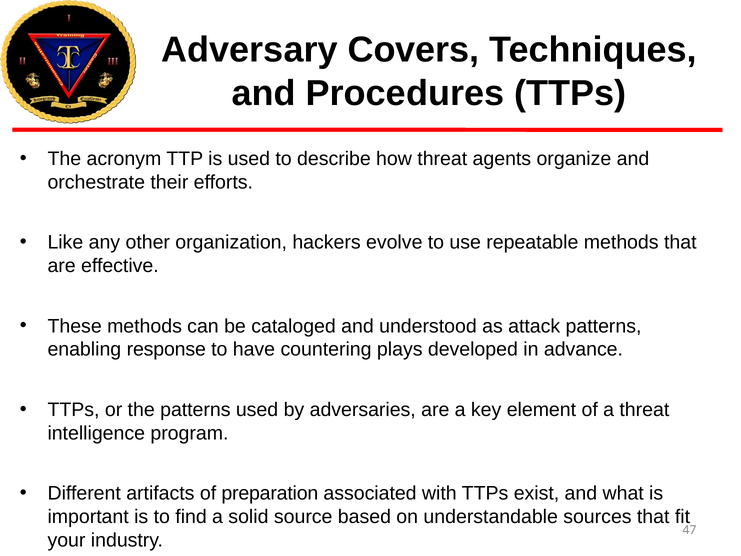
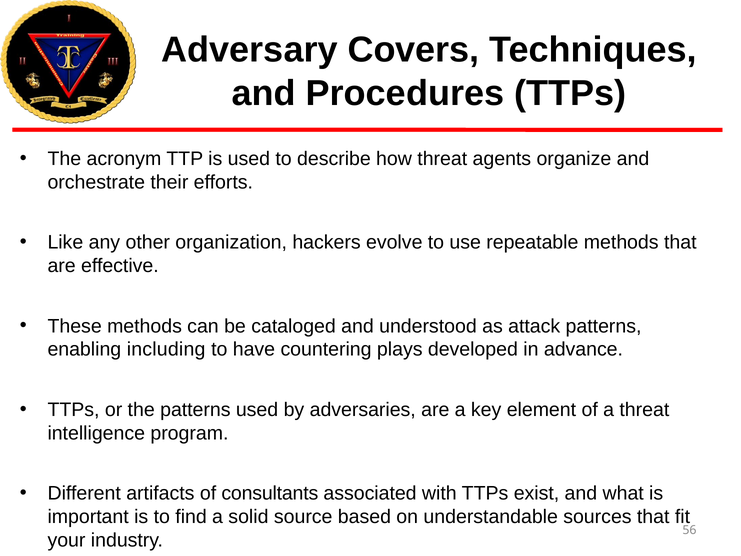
response: response -> including
preparation: preparation -> consultants
47: 47 -> 56
